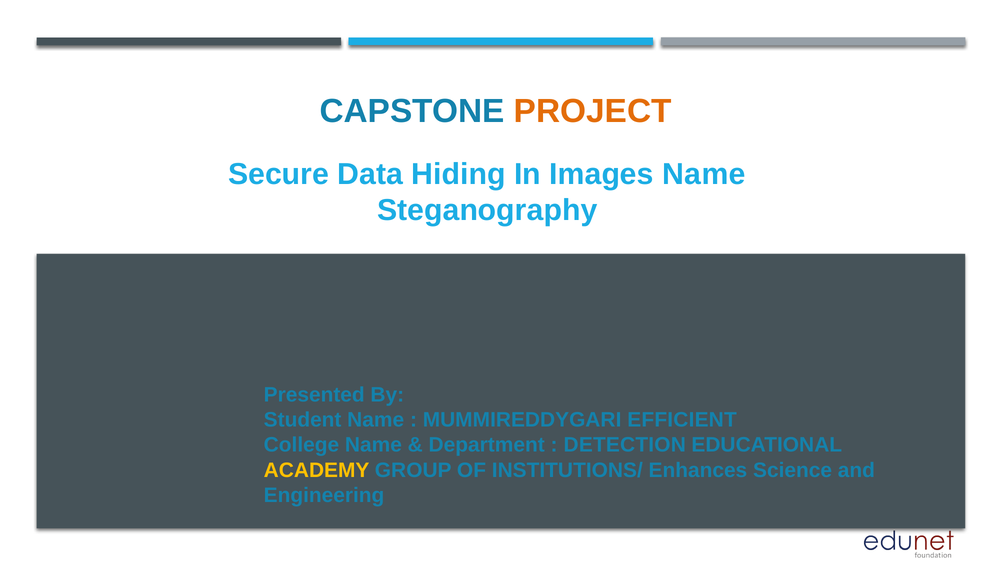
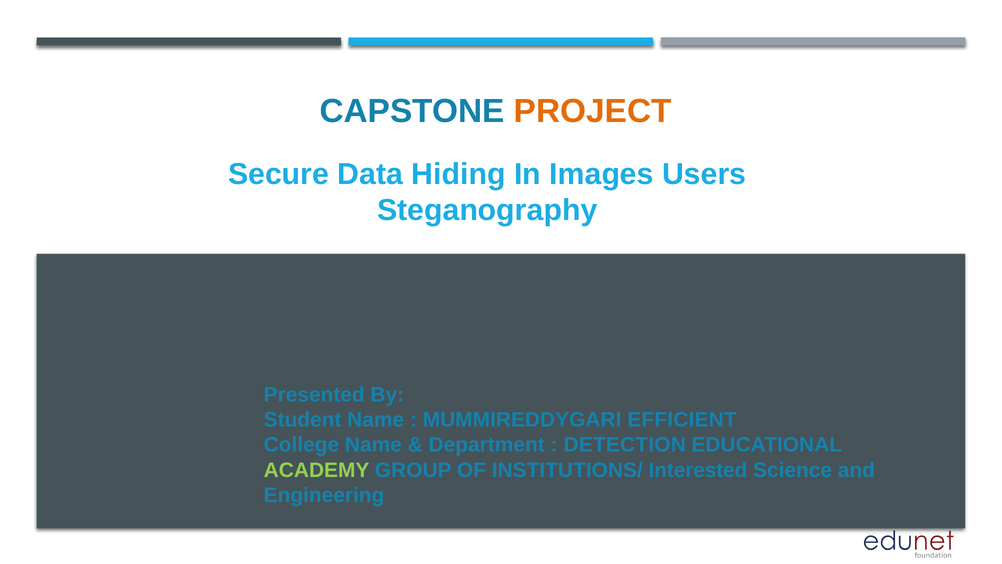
Images Name: Name -> Users
ACADEMY colour: yellow -> light green
Enhances: Enhances -> Interested
